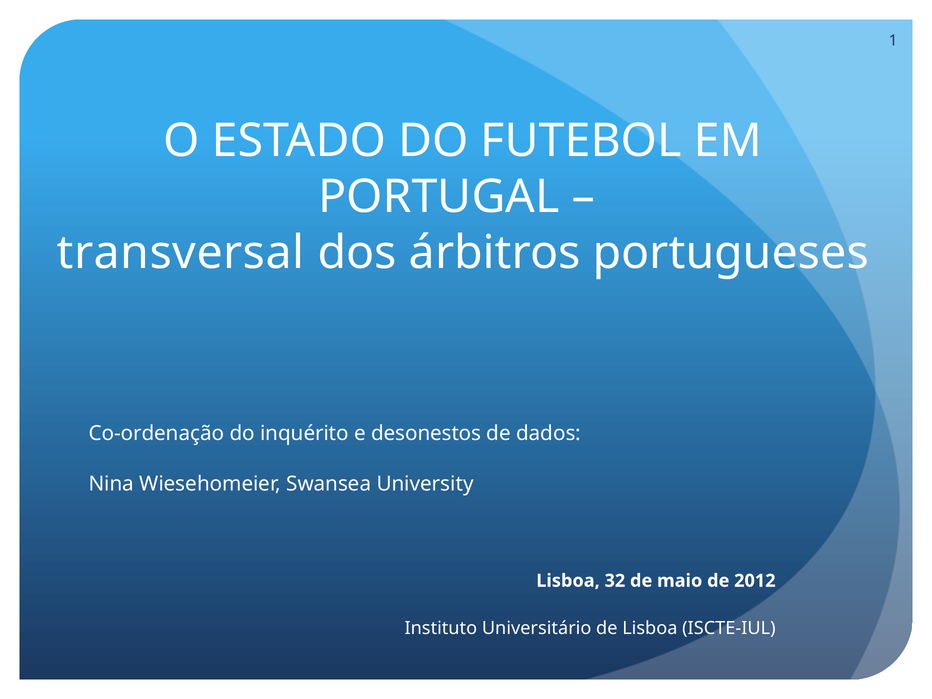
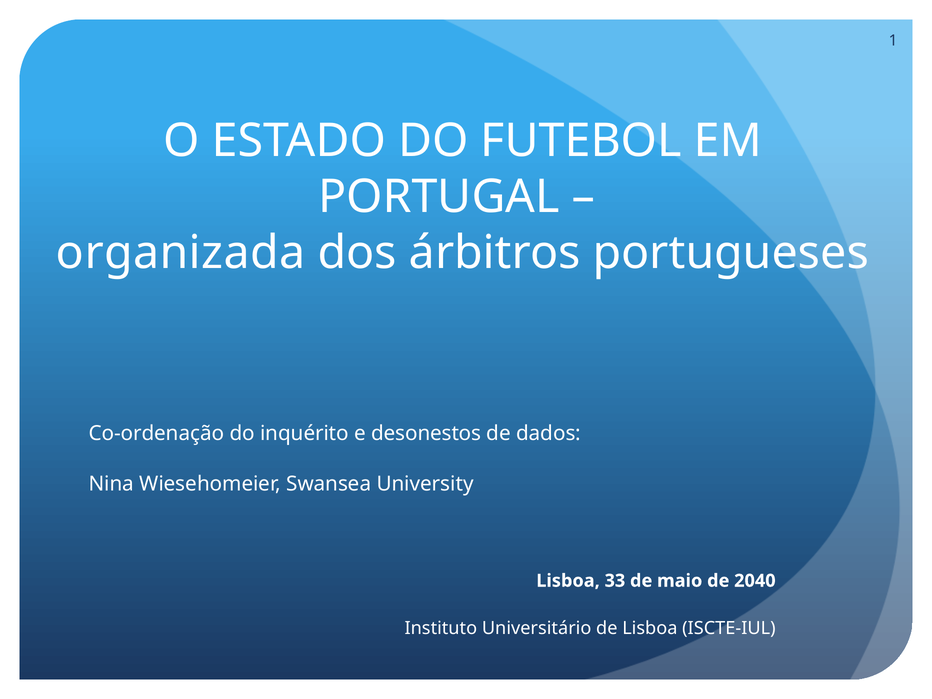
transversal: transversal -> organizada
32: 32 -> 33
2012: 2012 -> 2040
